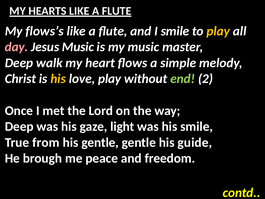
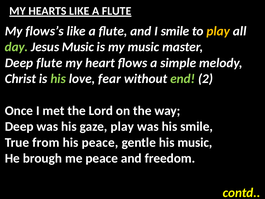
day colour: pink -> light green
Deep walk: walk -> flute
his at (58, 79) colour: yellow -> light green
love play: play -> fear
gaze light: light -> play
his gentle: gentle -> peace
his guide: guide -> music
